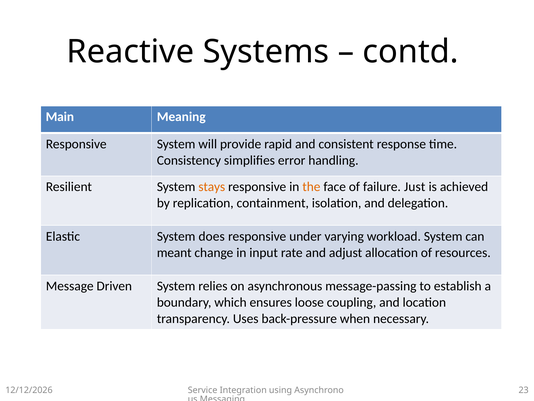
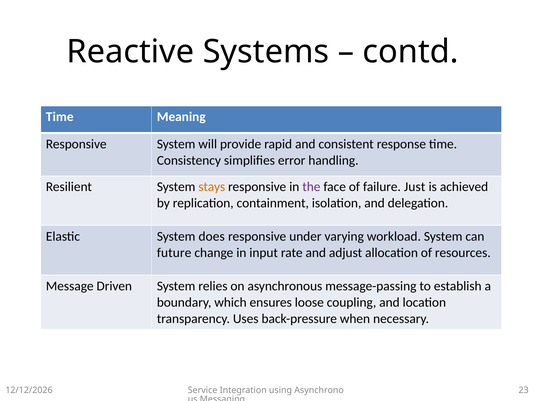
Main at (60, 117): Main -> Time
the colour: orange -> purple
meant: meant -> future
